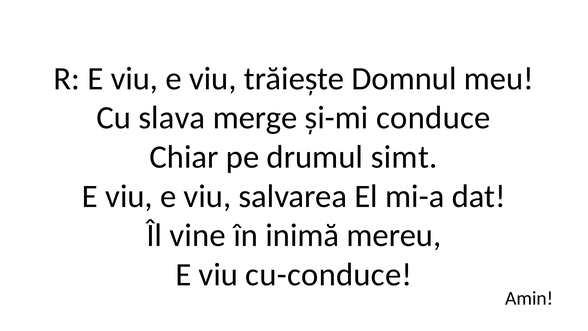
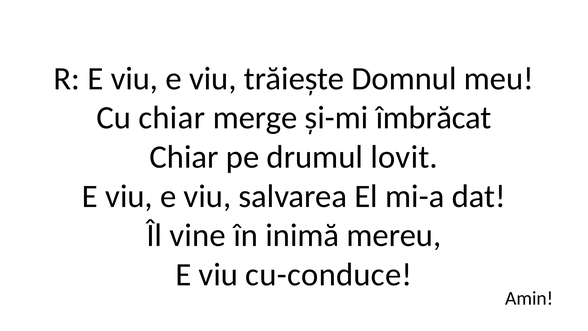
Cu slava: slava -> chiar
conduce: conduce -> îmbrăcat
simt: simt -> lovit
